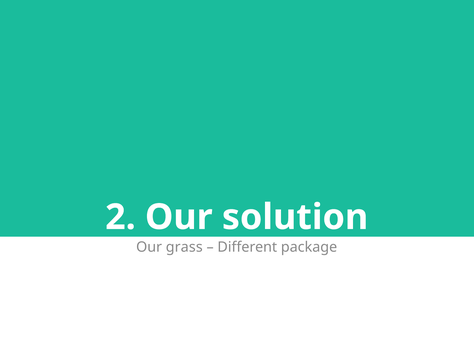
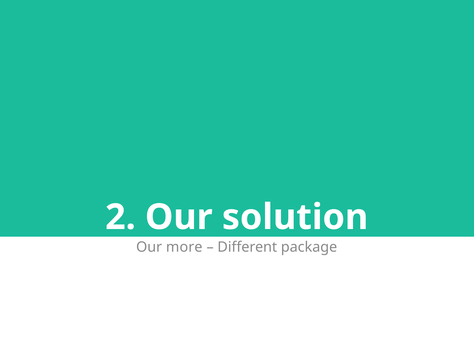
grass: grass -> more
